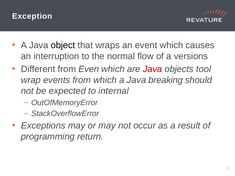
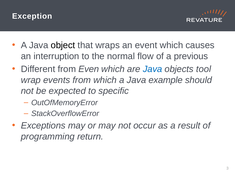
versions: versions -> previous
Java at (153, 69) colour: red -> blue
breaking: breaking -> example
internal: internal -> specific
